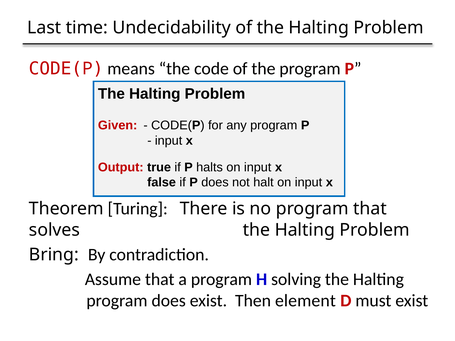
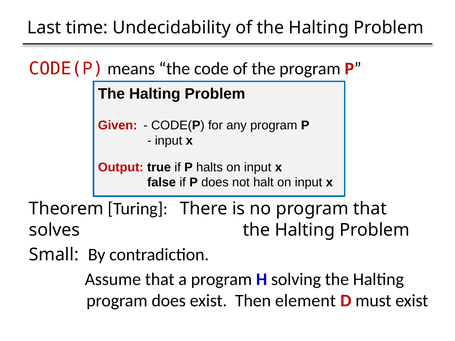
Bring: Bring -> Small
